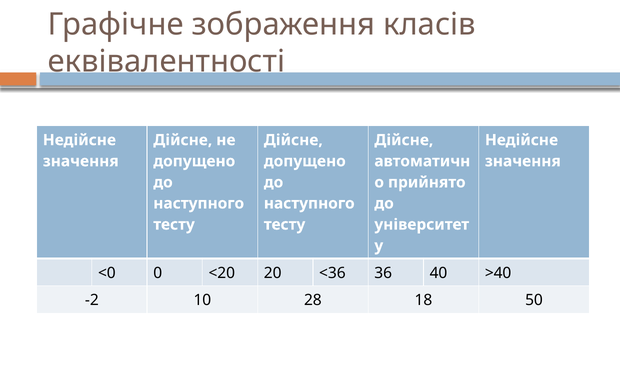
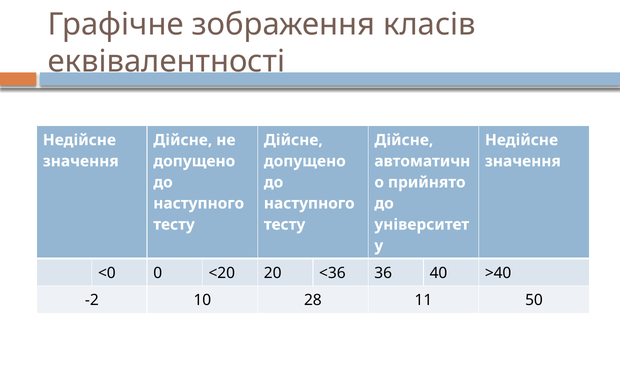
18: 18 -> 11
